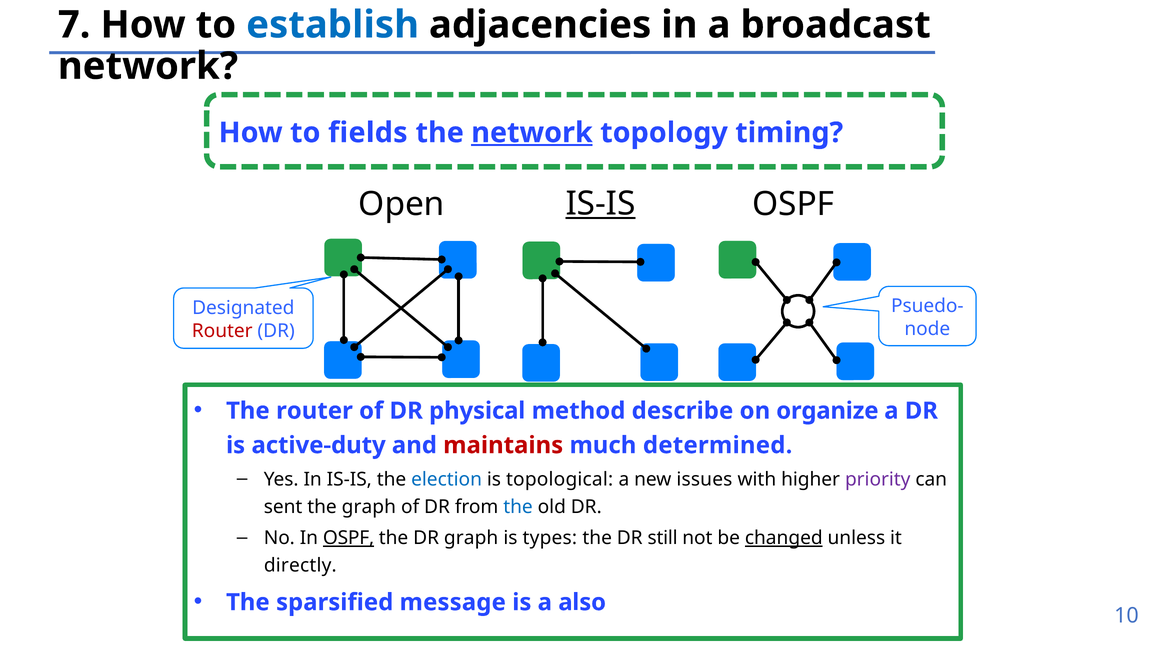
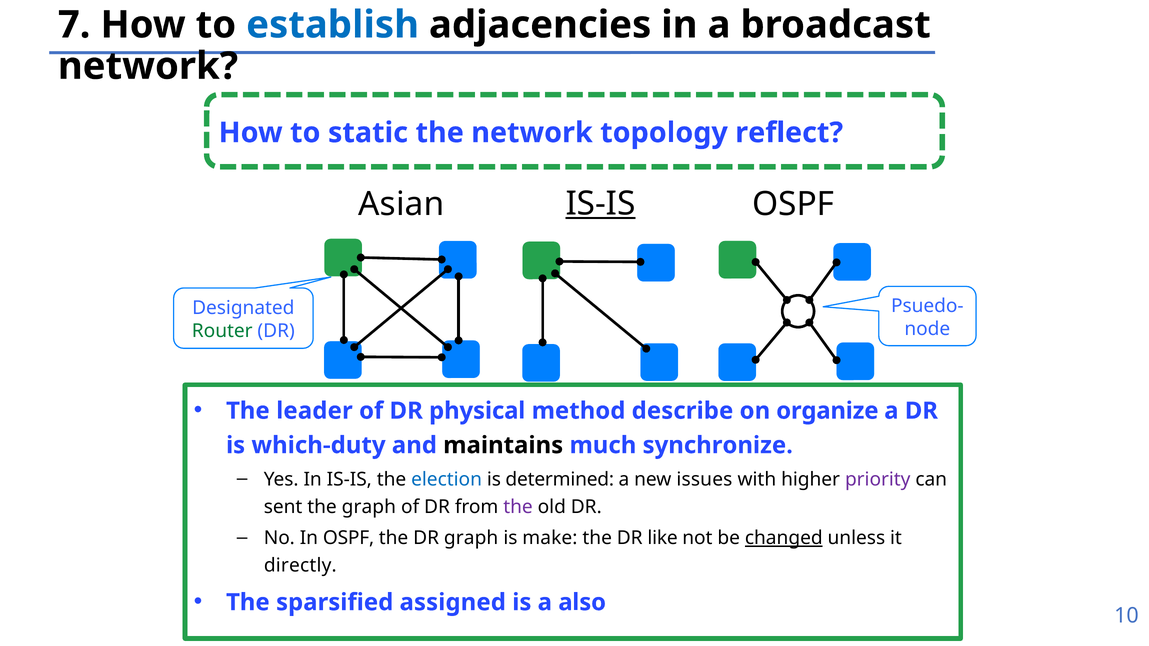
fields: fields -> static
network at (532, 133) underline: present -> none
timing: timing -> reflect
Open: Open -> Asian
Router at (222, 331) colour: red -> green
The router: router -> leader
active-duty: active-duty -> which-duty
maintains colour: red -> black
determined: determined -> synchronize
topological: topological -> determined
the at (518, 507) colour: blue -> purple
OSPF at (349, 538) underline: present -> none
types: types -> make
still: still -> like
message: message -> assigned
